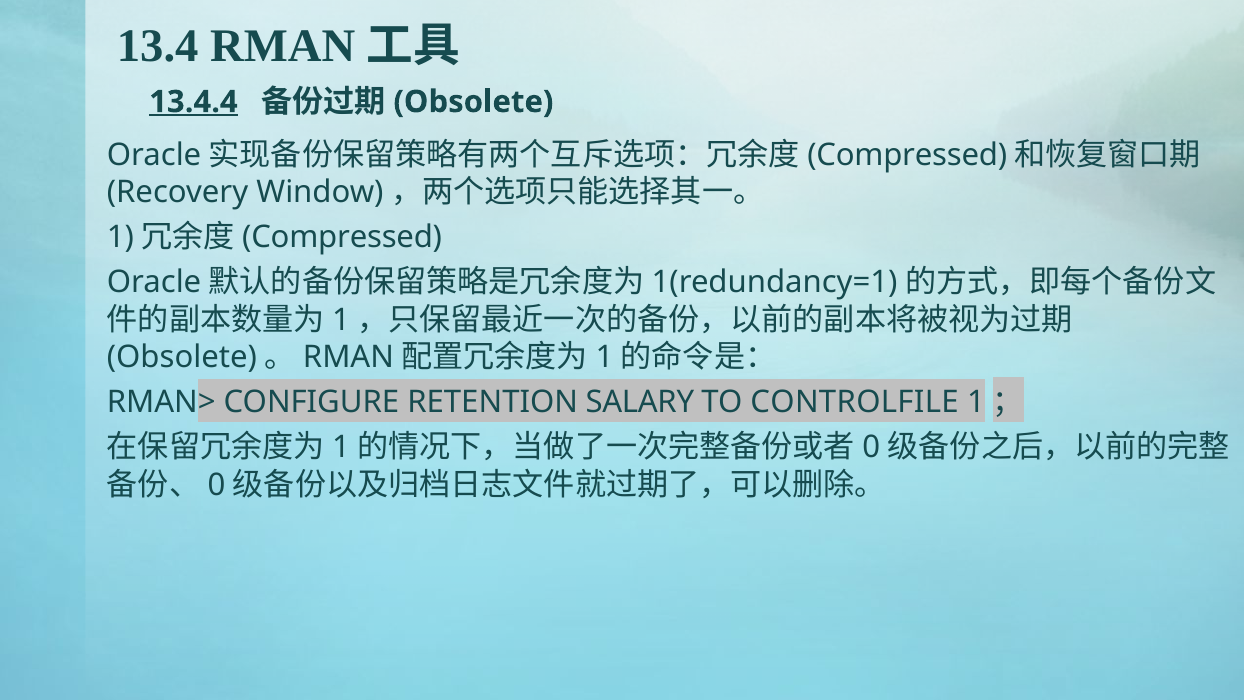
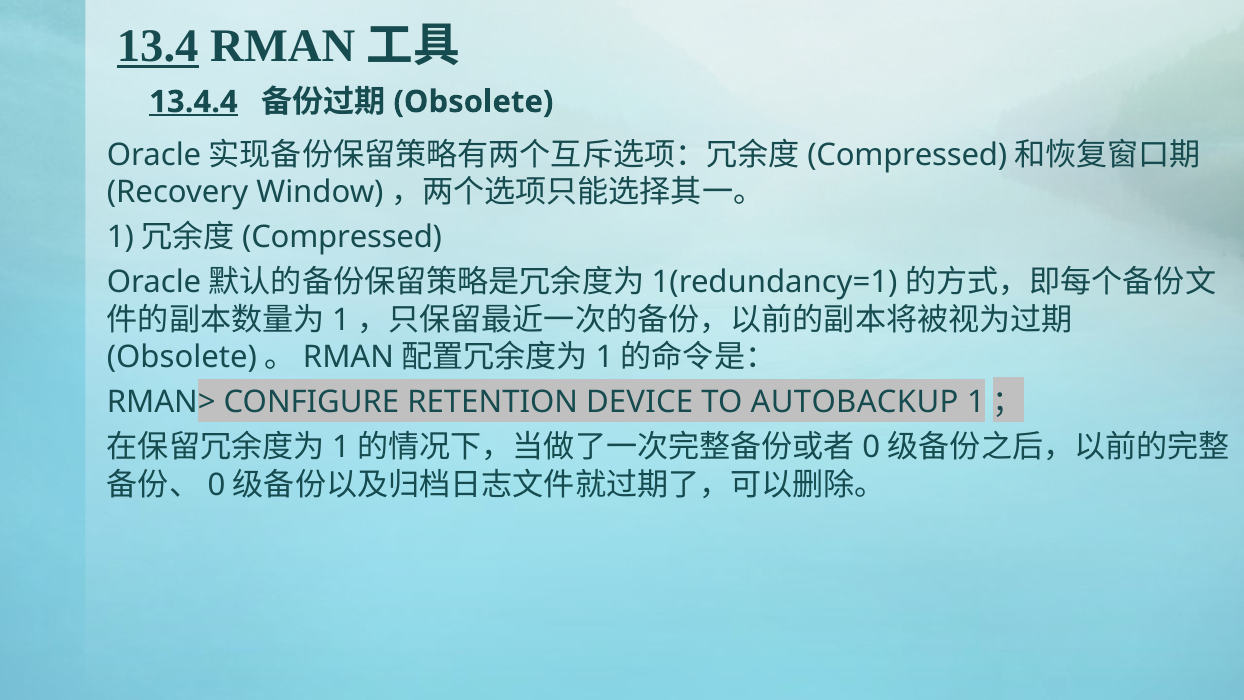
13.4 underline: none -> present
SALARY: SALARY -> DEVICE
CONTROLFILE: CONTROLFILE -> AUTOBACKUP
